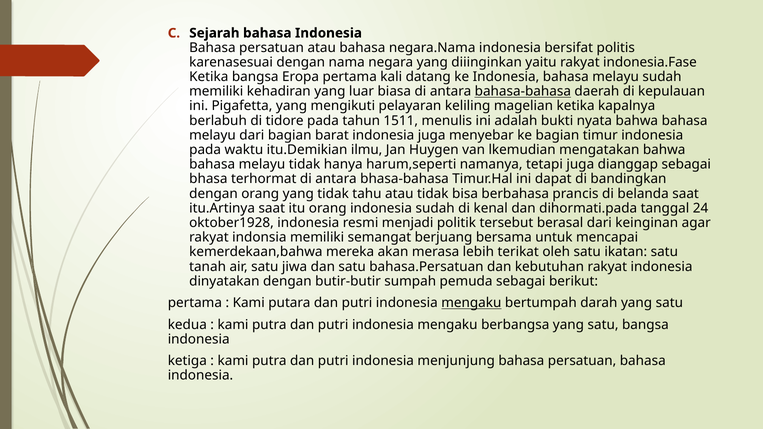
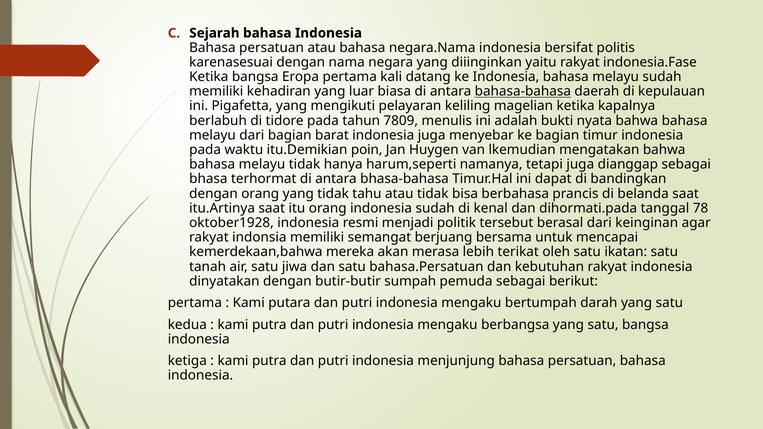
1511: 1511 -> 7809
ilmu: ilmu -> poin
24: 24 -> 78
mengaku at (471, 303) underline: present -> none
